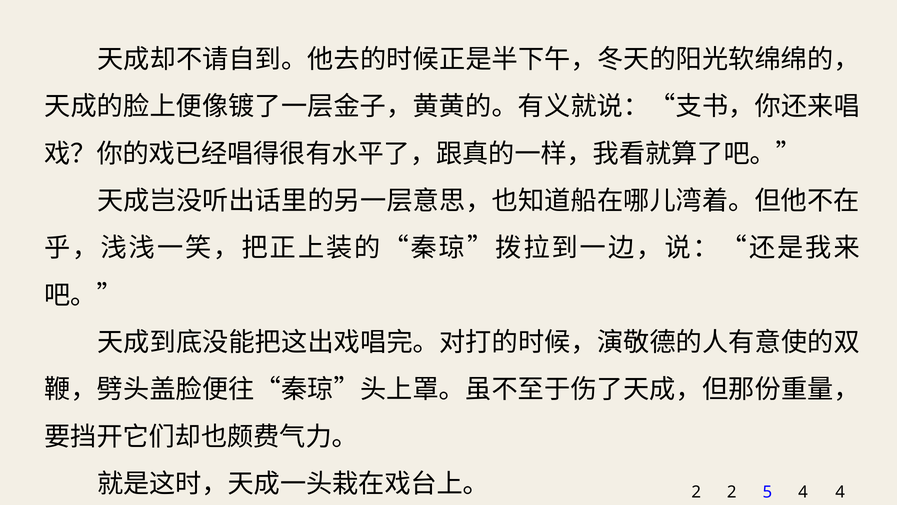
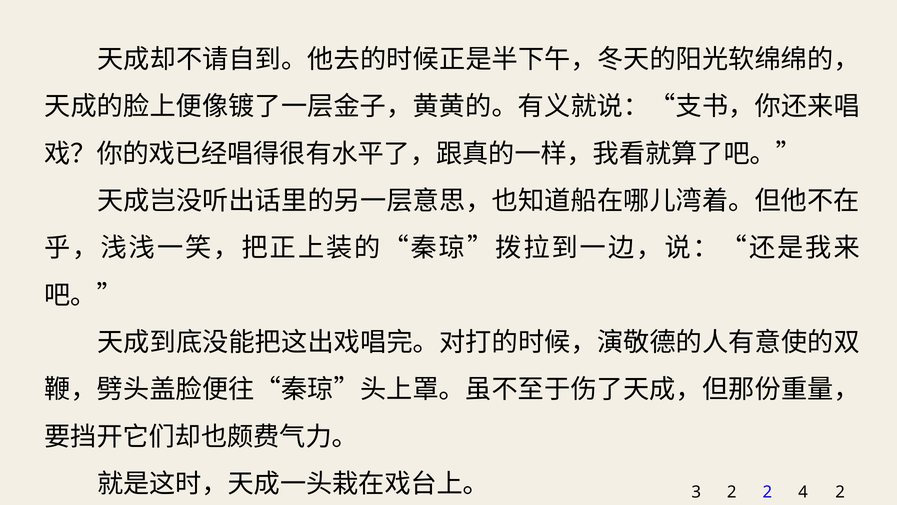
2 at (696, 492): 2 -> 3
2 5: 5 -> 2
4 4: 4 -> 2
